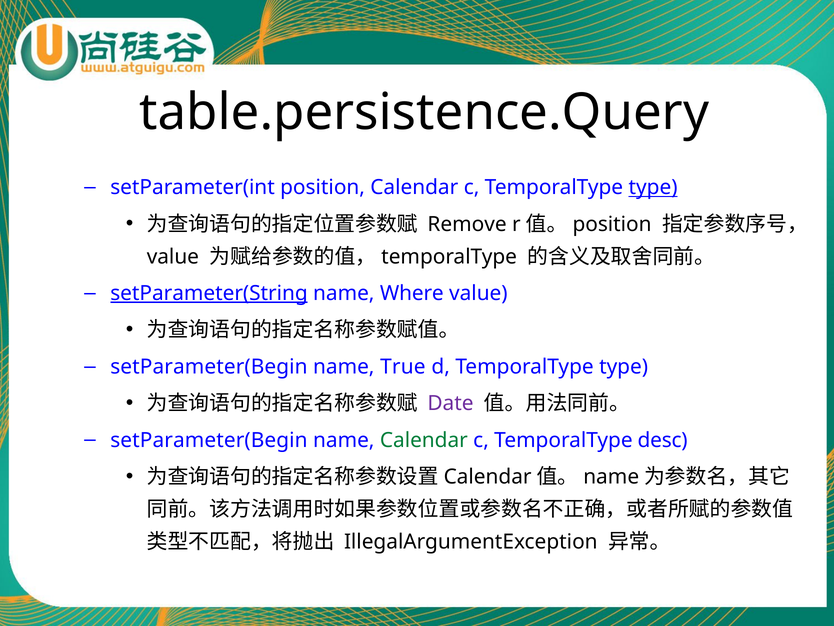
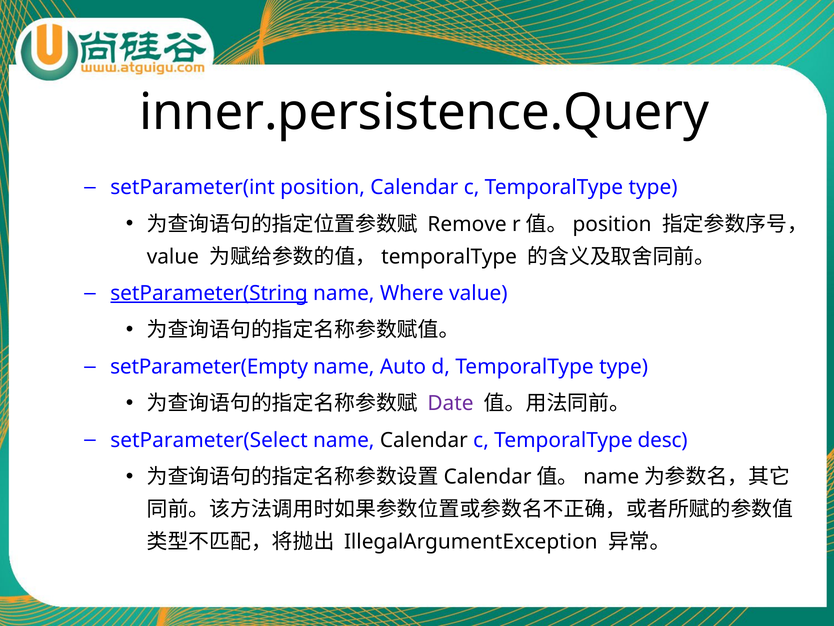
table.persistence.Query: table.persistence.Query -> inner.persistence.Query
type at (653, 187) underline: present -> none
setParameter(Begin at (209, 367): setParameter(Begin -> setParameter(Empty
True: True -> Auto
setParameter(Begin at (209, 440): setParameter(Begin -> setParameter(Select
Calendar at (424, 440) colour: green -> black
